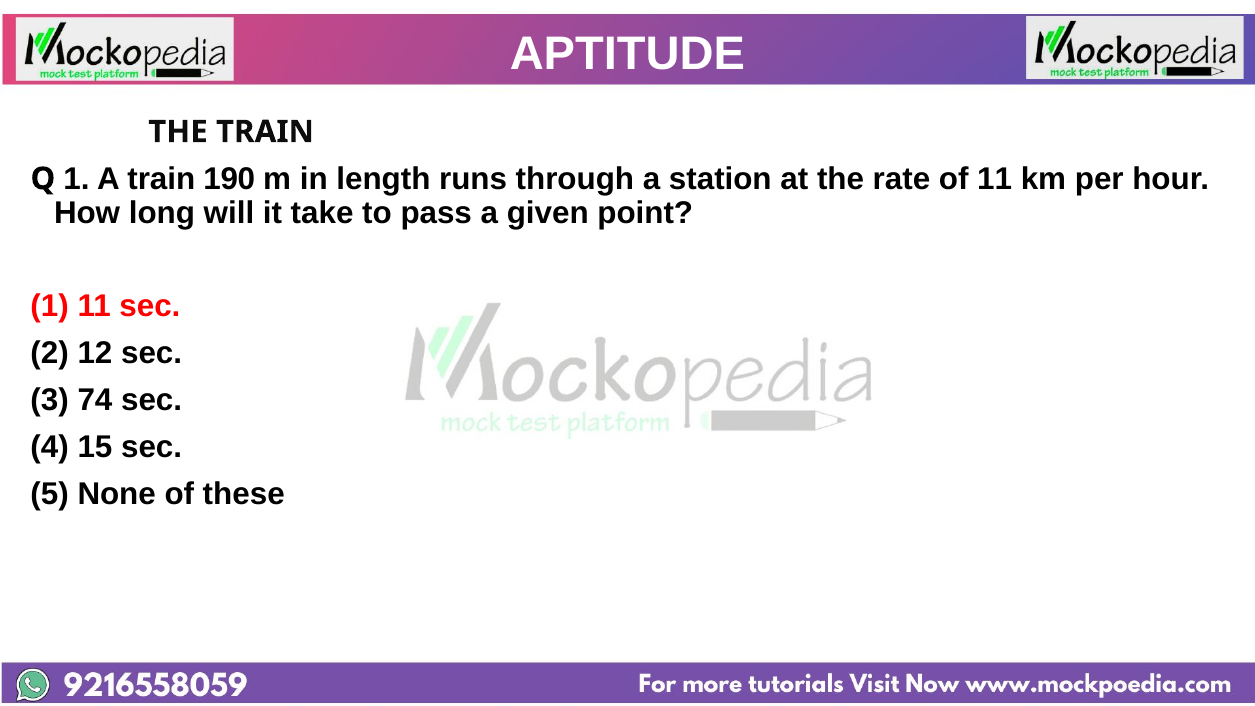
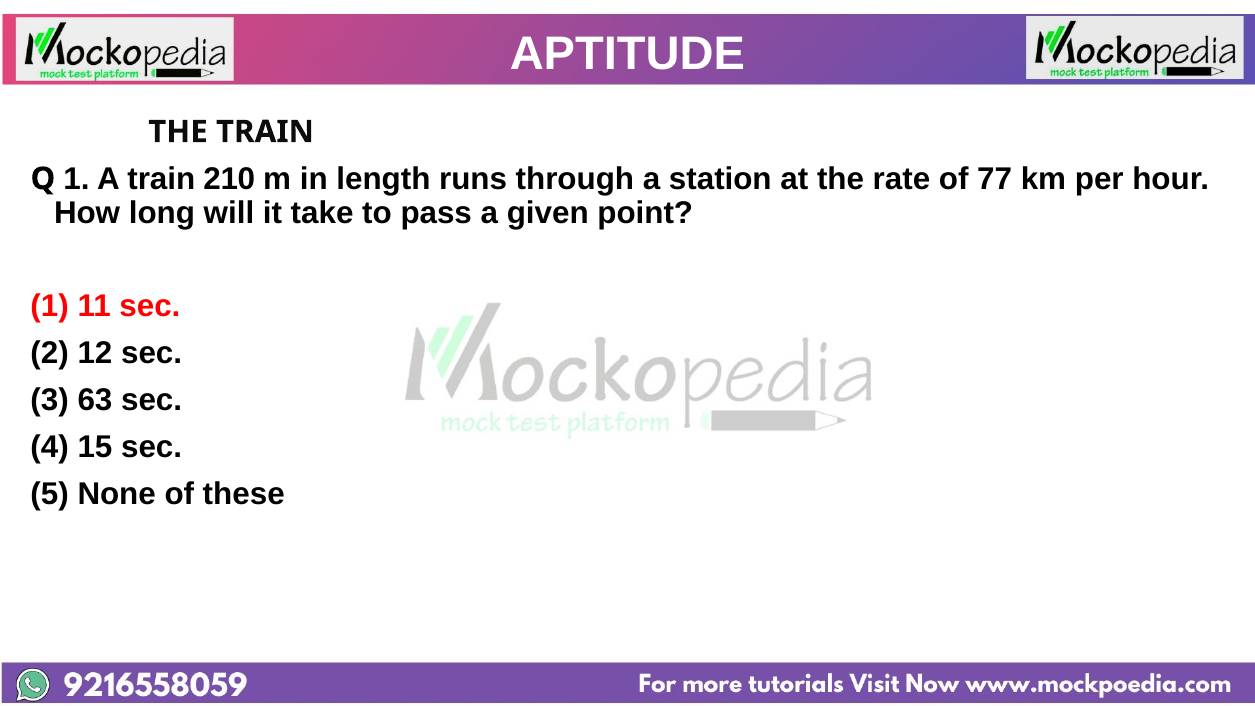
190: 190 -> 210
of 11: 11 -> 77
74: 74 -> 63
